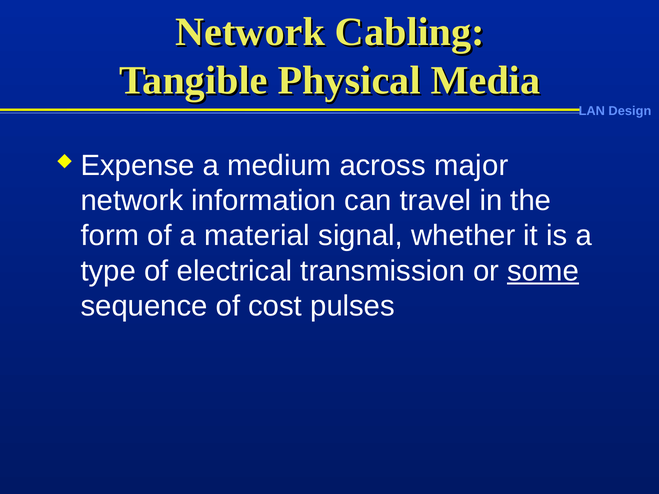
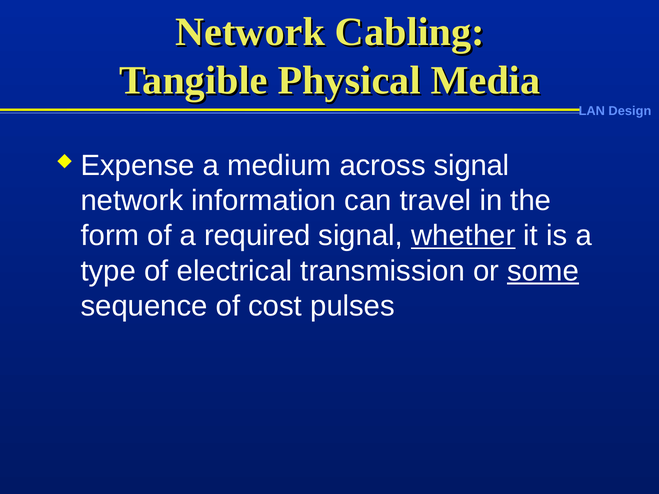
across major: major -> signal
material: material -> required
whether underline: none -> present
